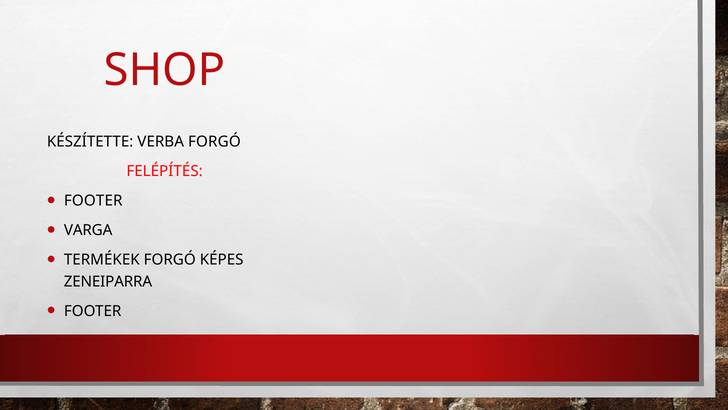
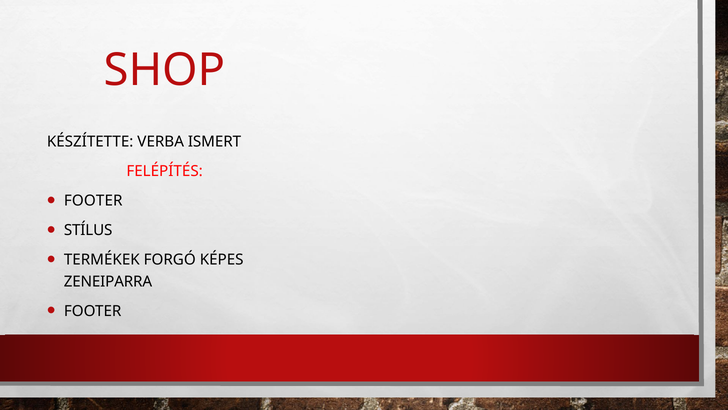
VERBA FORGÓ: FORGÓ -> ISMERT
VARGA: VARGA -> STÍLUS
